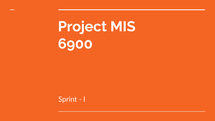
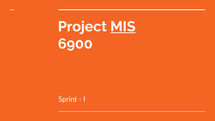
MIS underline: none -> present
